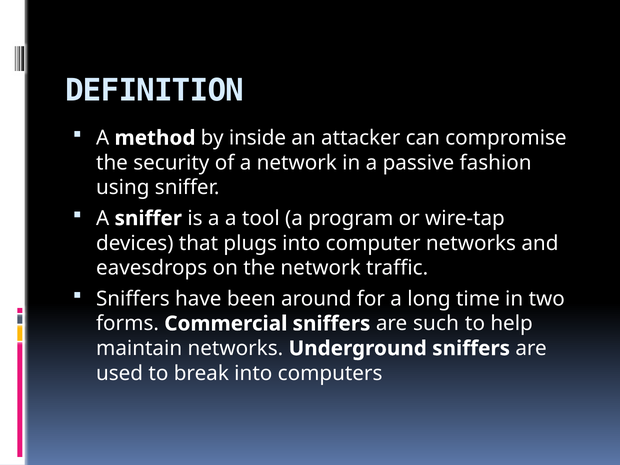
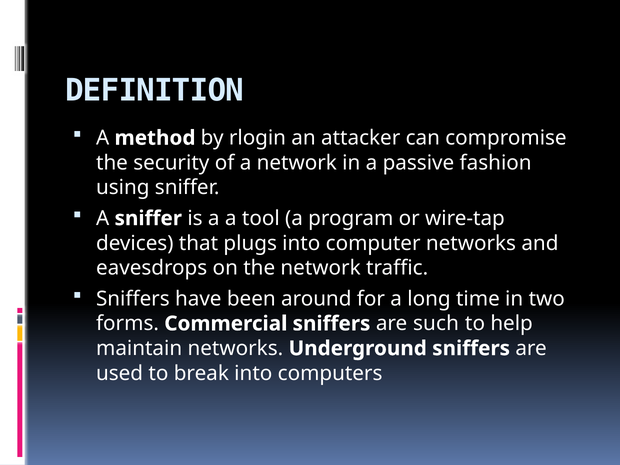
inside: inside -> rlogin
